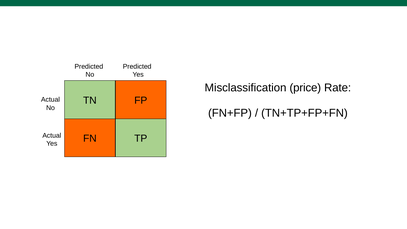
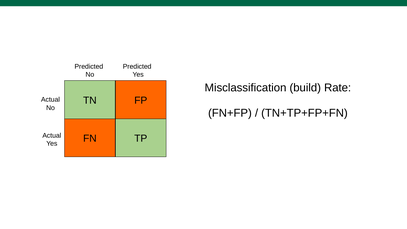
price: price -> build
